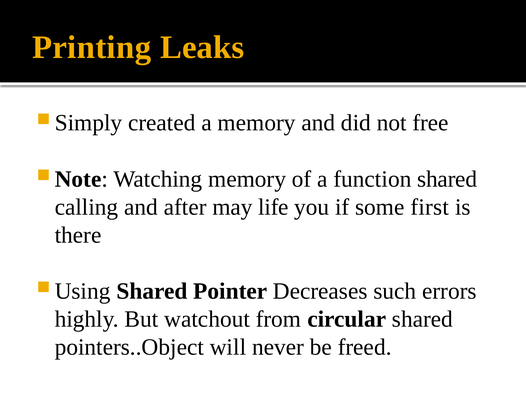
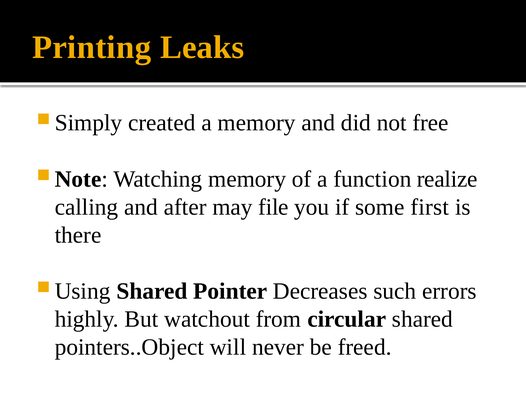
function shared: shared -> realize
life: life -> file
